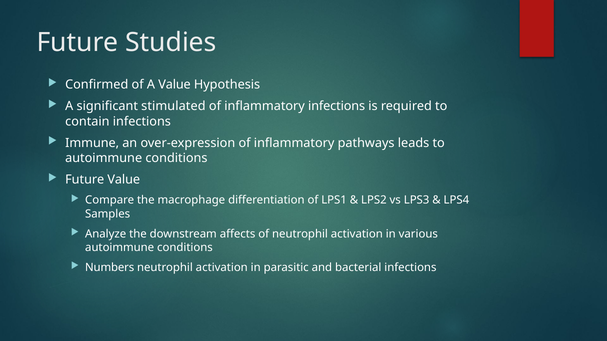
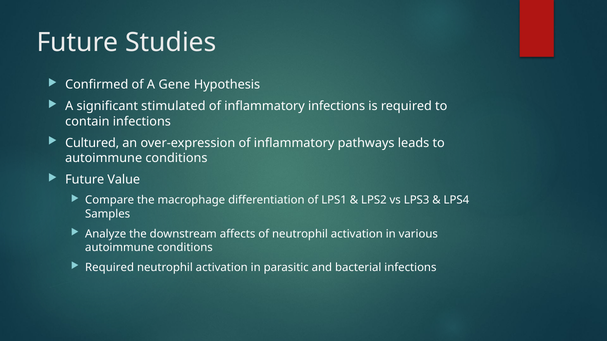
A Value: Value -> Gene
Immune: Immune -> Cultured
Numbers at (110, 268): Numbers -> Required
